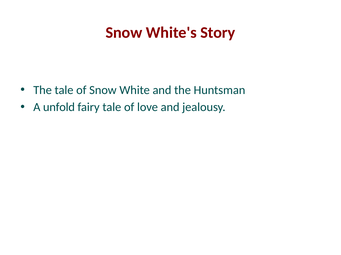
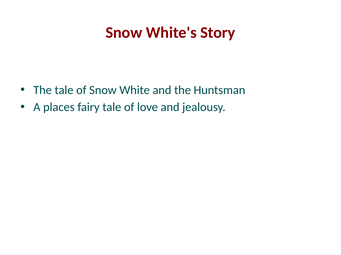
unfold: unfold -> places
